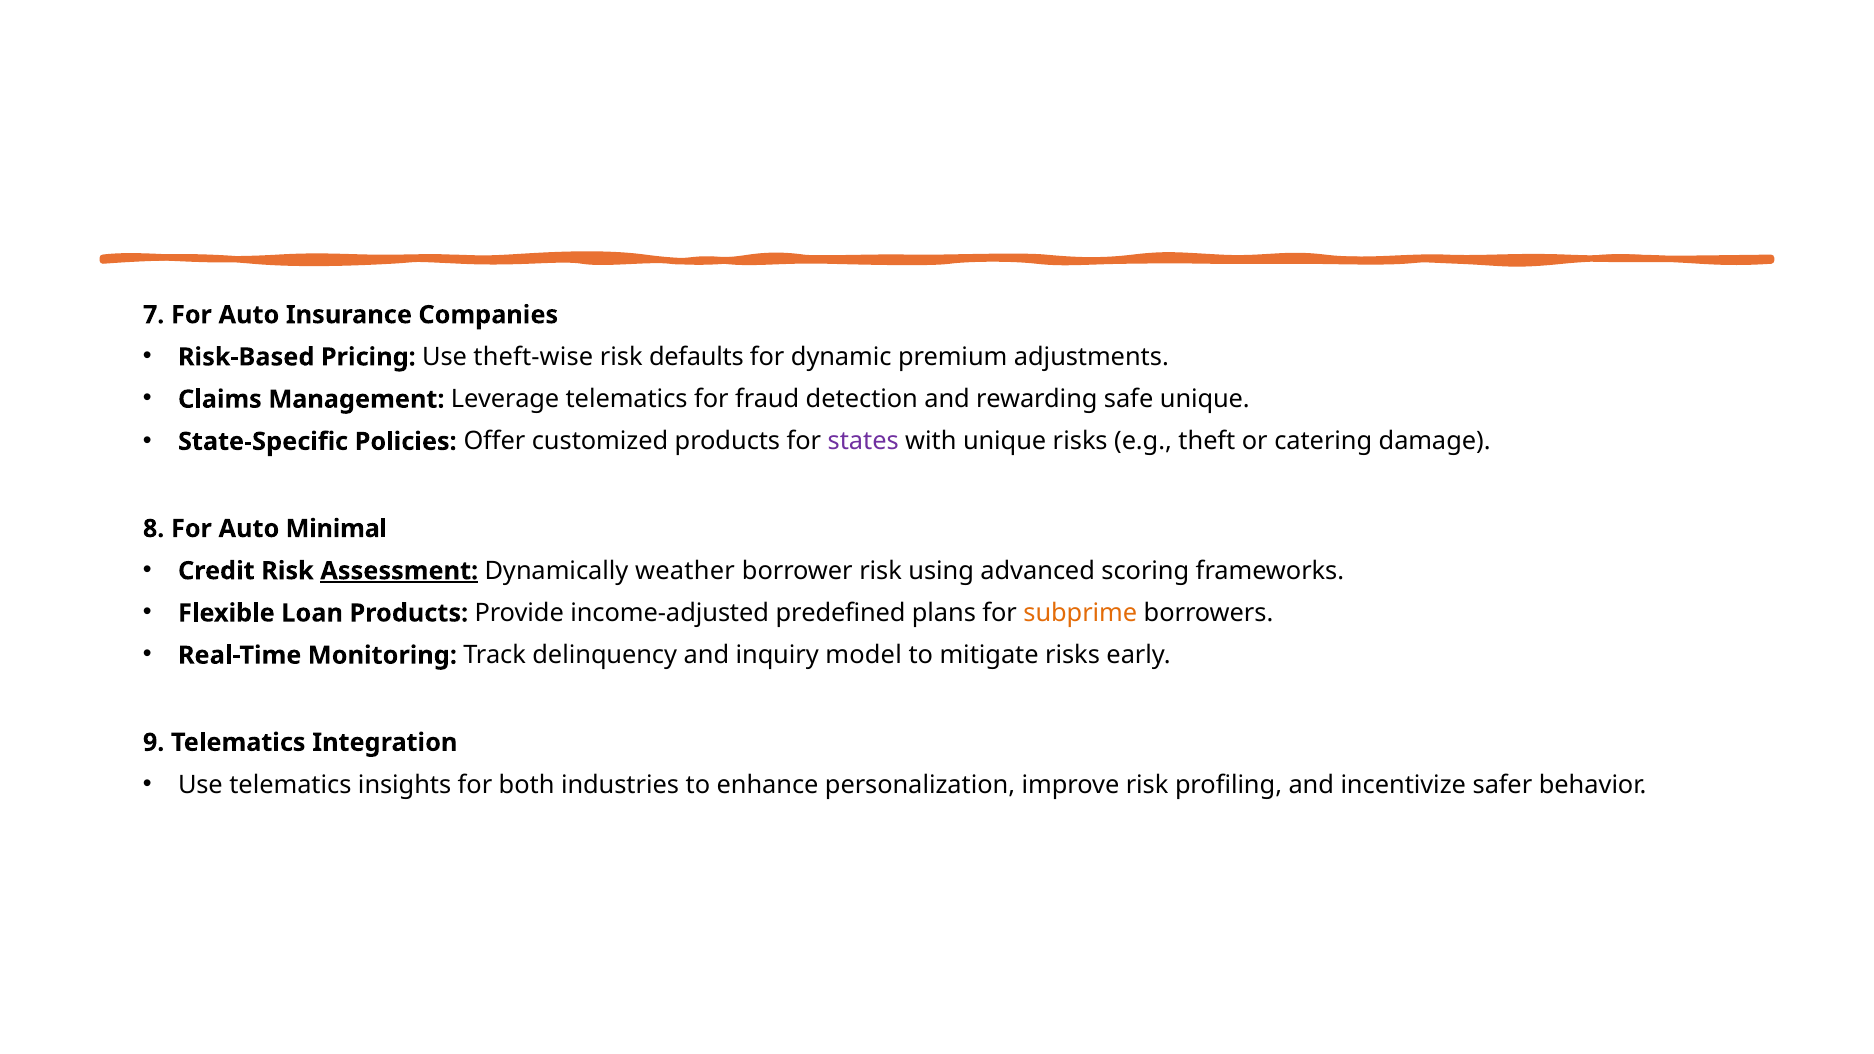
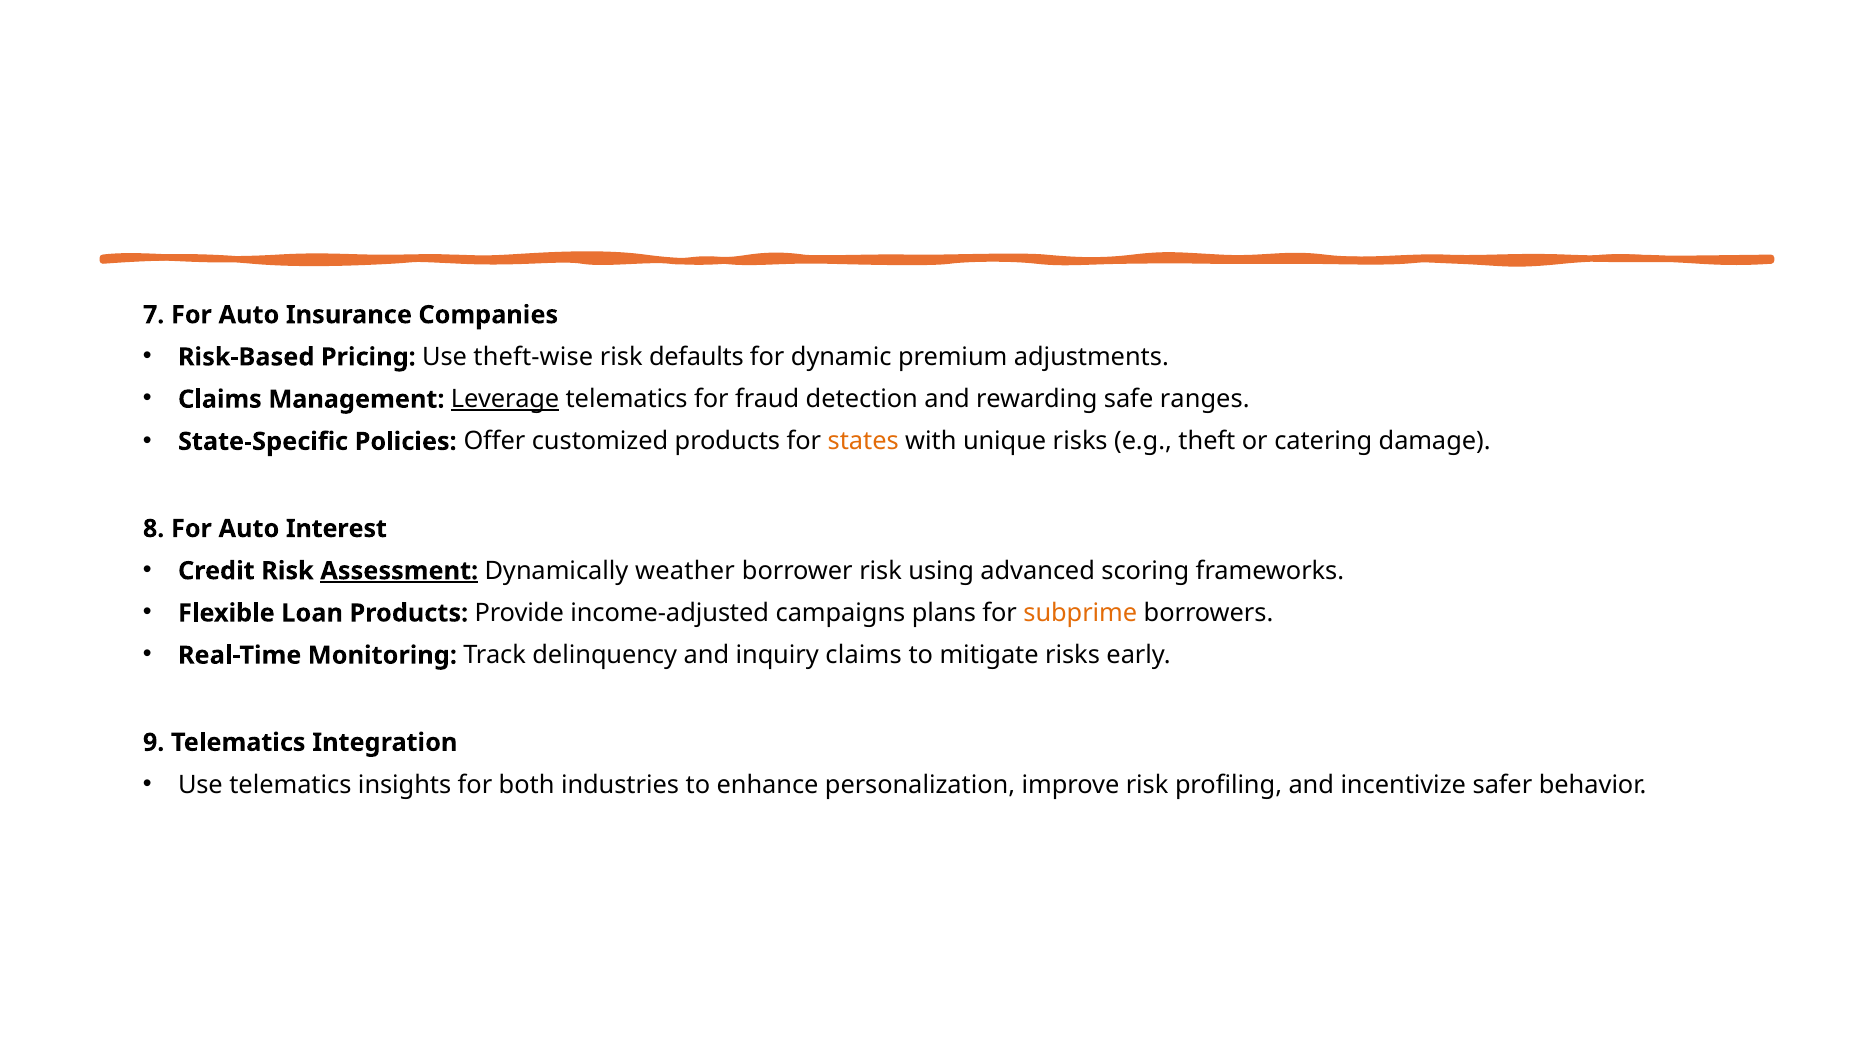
Leverage underline: none -> present
safe unique: unique -> ranges
states colour: purple -> orange
Minimal: Minimal -> Interest
predefined: predefined -> campaigns
inquiry model: model -> claims
